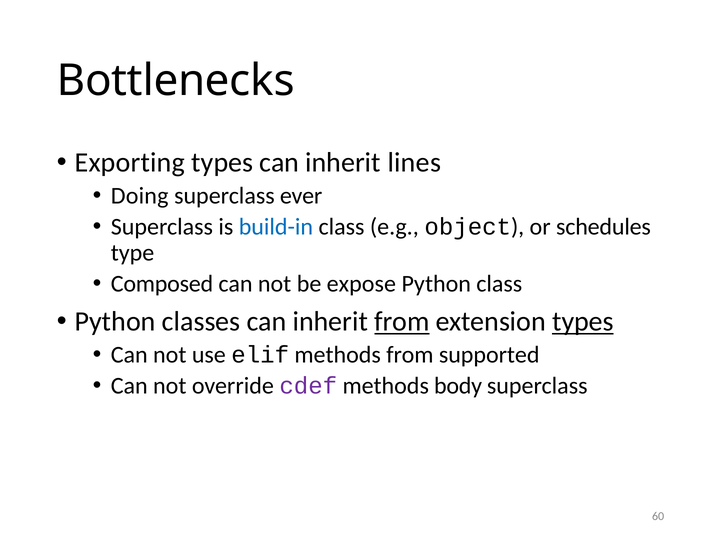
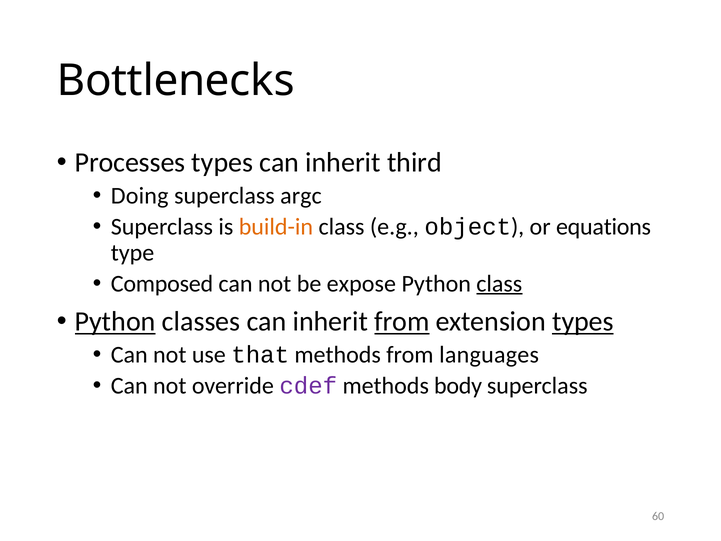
Exporting: Exporting -> Processes
lines: lines -> third
ever: ever -> argc
build-in colour: blue -> orange
schedules: schedules -> equations
class at (499, 283) underline: none -> present
Python at (115, 321) underline: none -> present
elif: elif -> that
supported: supported -> languages
